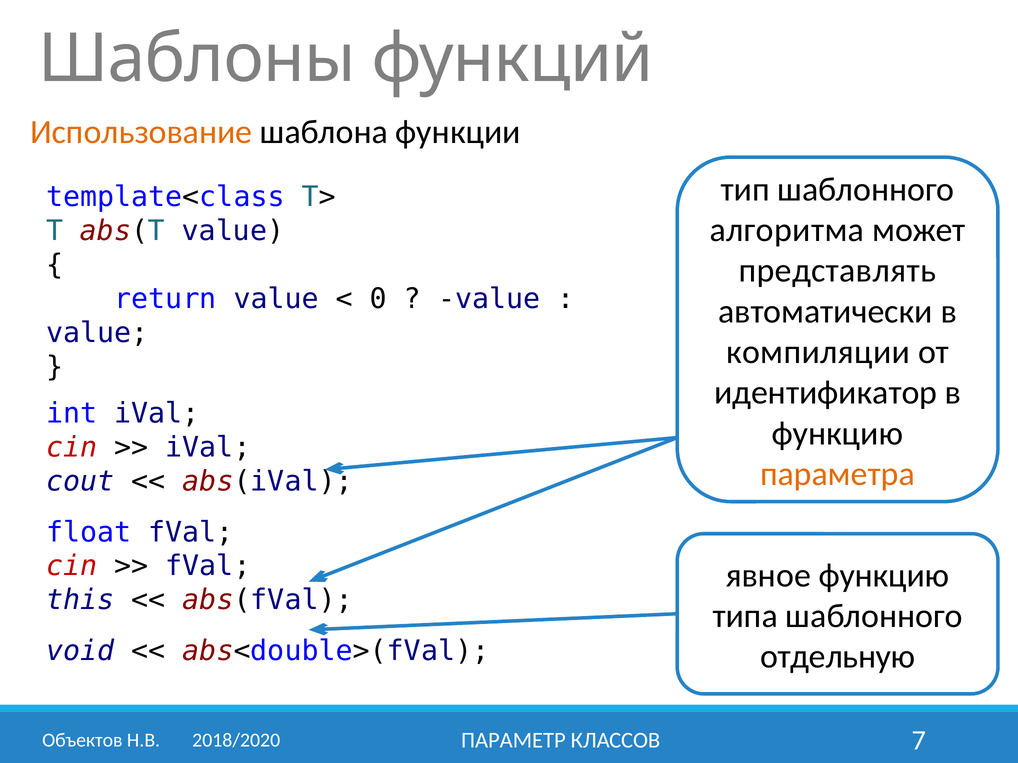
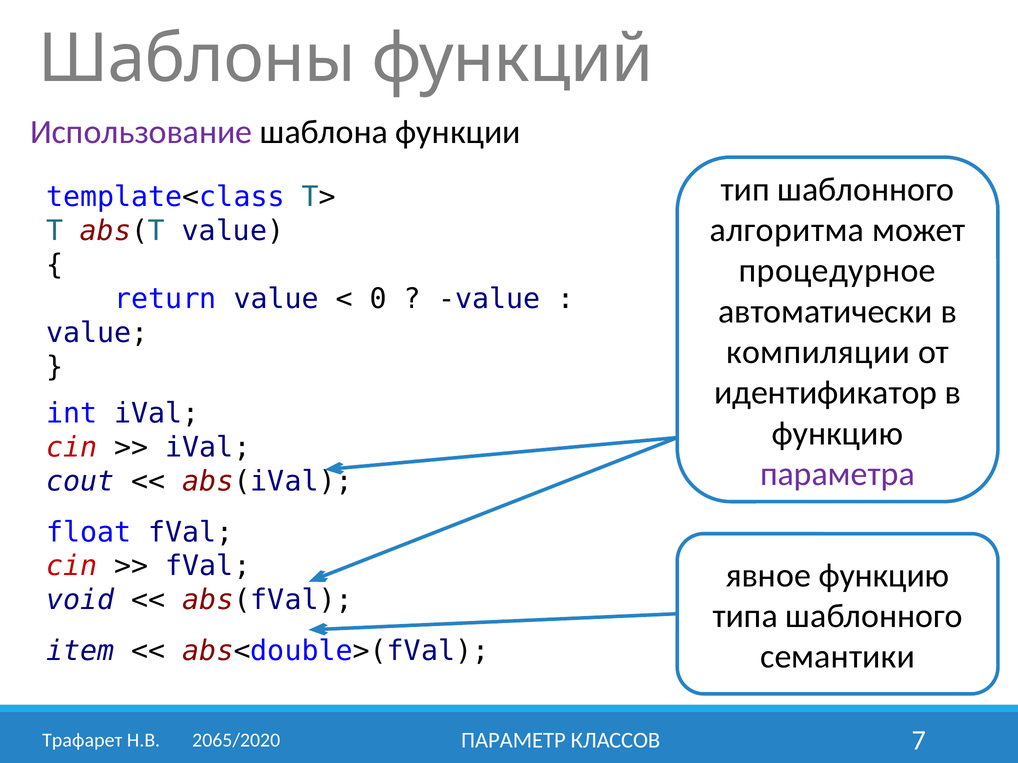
Использование colour: orange -> purple
представлять: представлять -> процедурное
параметра colour: orange -> purple
this: this -> void
void: void -> item
отдельную: отдельную -> семантики
Объектов: Объектов -> Трафарет
2018/2020: 2018/2020 -> 2065/2020
